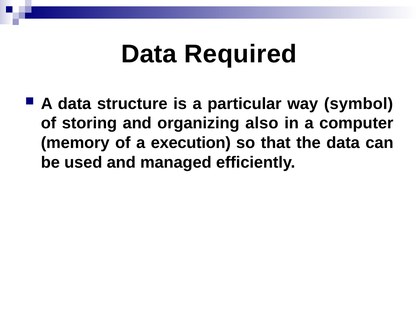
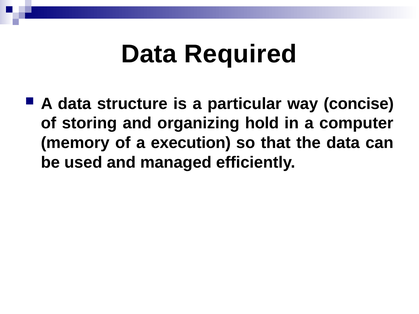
symbol: symbol -> concise
also: also -> hold
